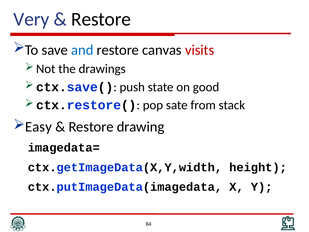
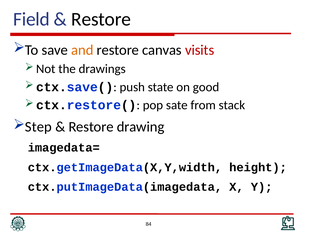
Very: Very -> Field
and colour: blue -> orange
Easy: Easy -> Step
